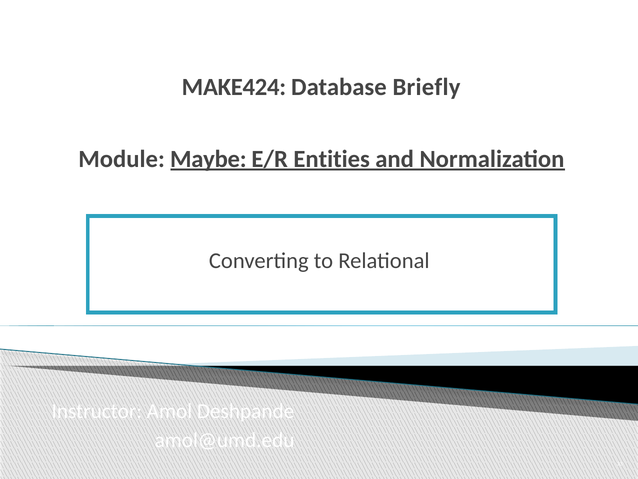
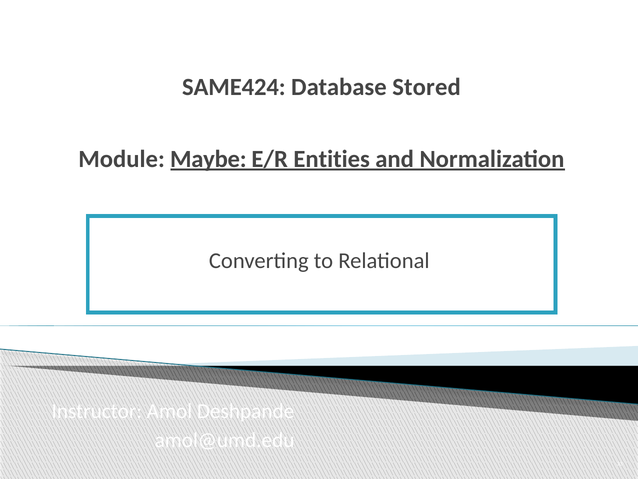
MAKE424: MAKE424 -> SAME424
Briefly: Briefly -> Stored
